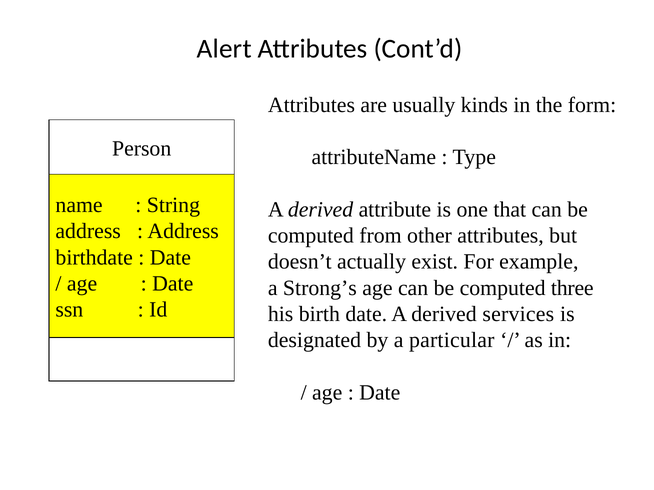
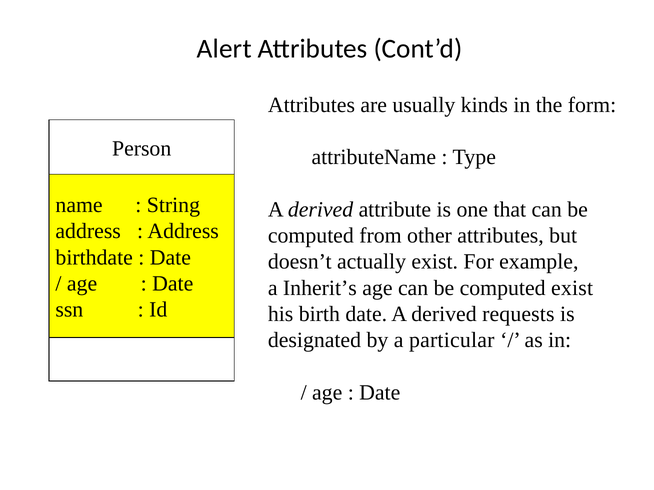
Strong’s: Strong’s -> Inherit’s
computed three: three -> exist
services: services -> requests
